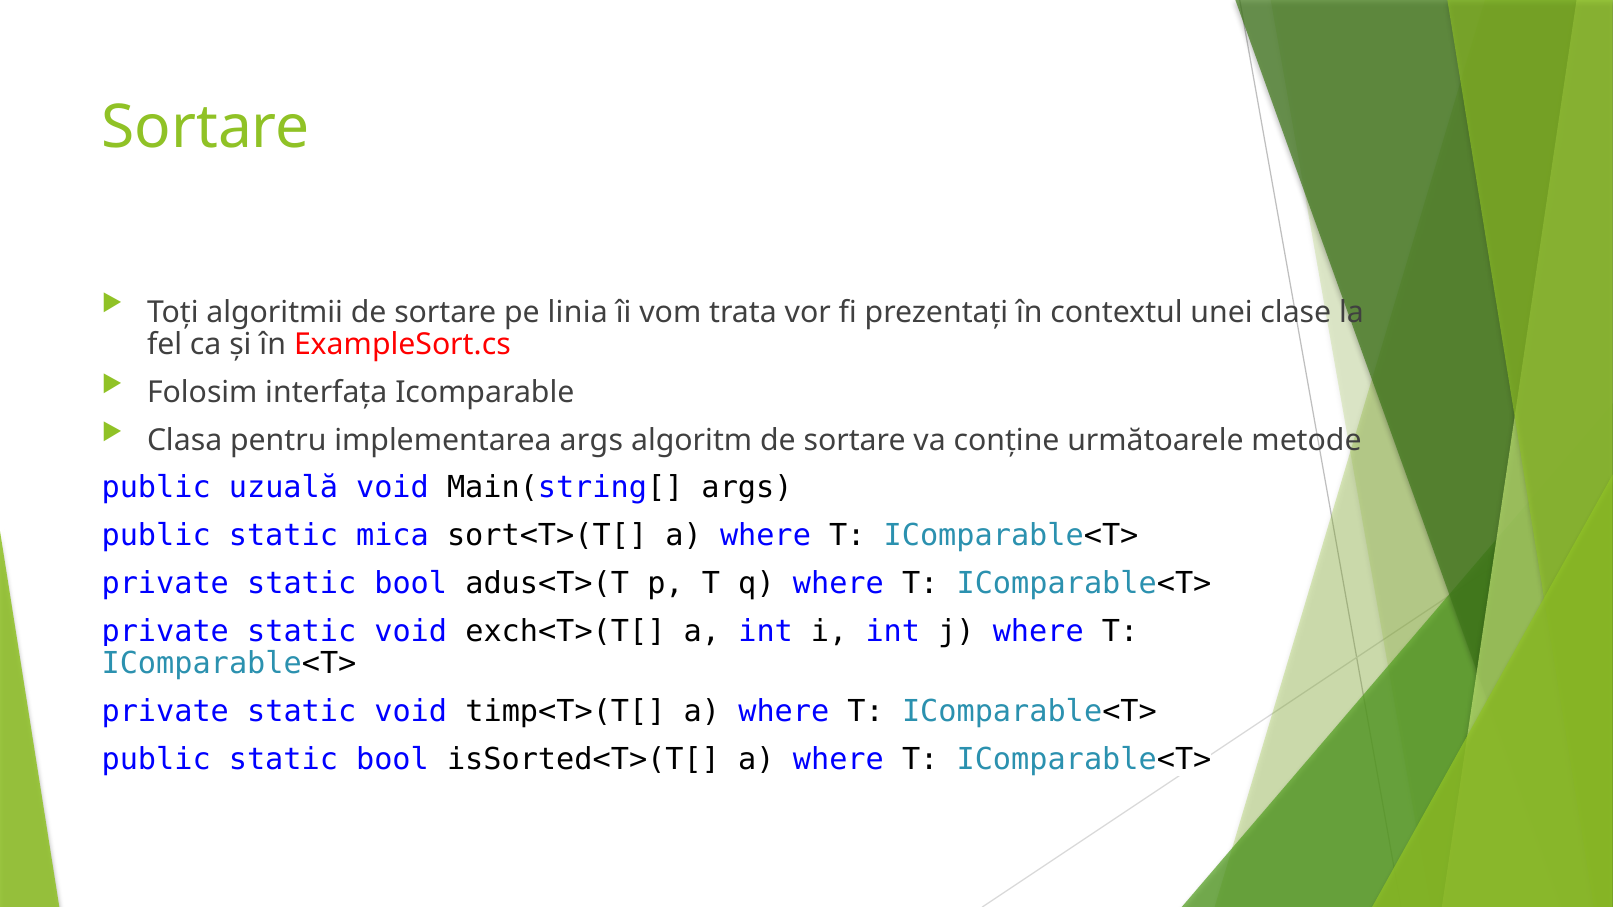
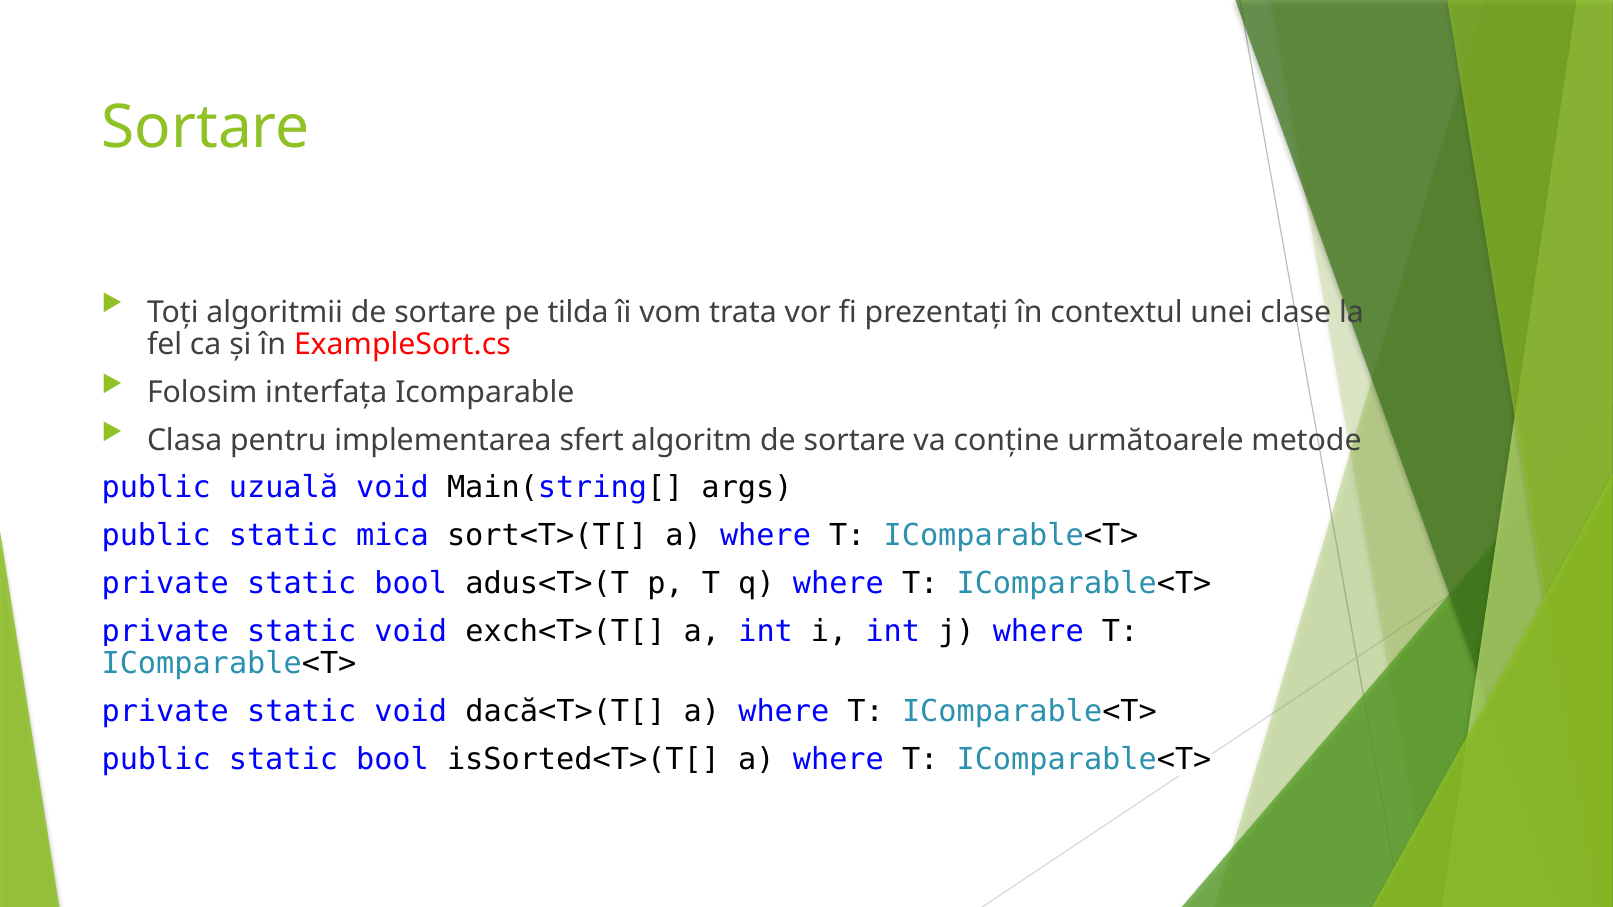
linia: linia -> tilda
implementarea args: args -> sfert
timp<T>(T[: timp<T>(T[ -> dacă<T>(T[
